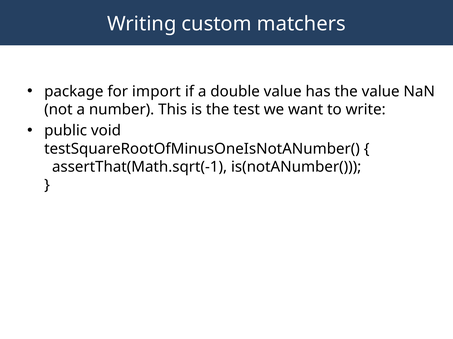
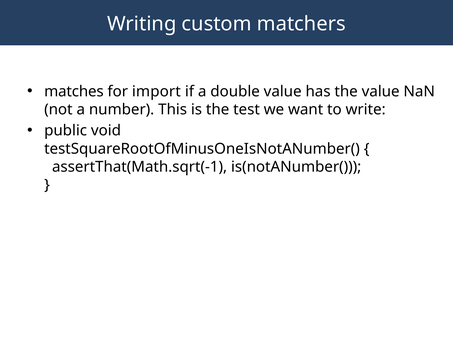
package: package -> matches
